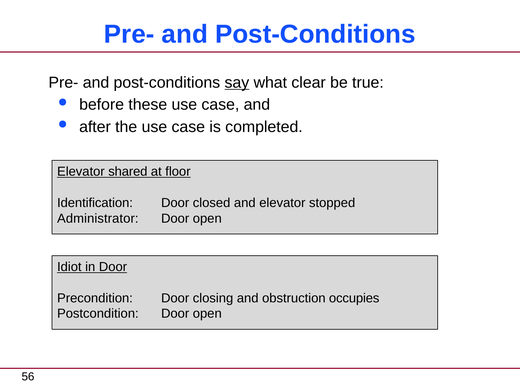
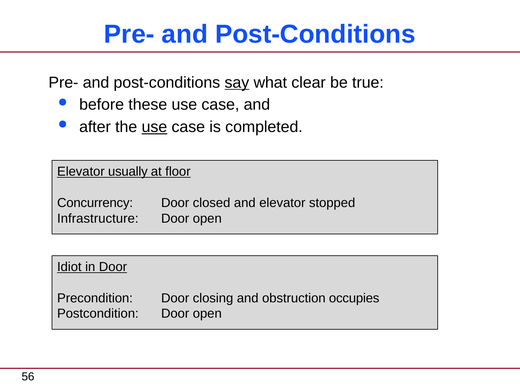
use at (154, 127) underline: none -> present
shared: shared -> usually
Identification: Identification -> Concurrency
Administrator: Administrator -> Infrastructure
